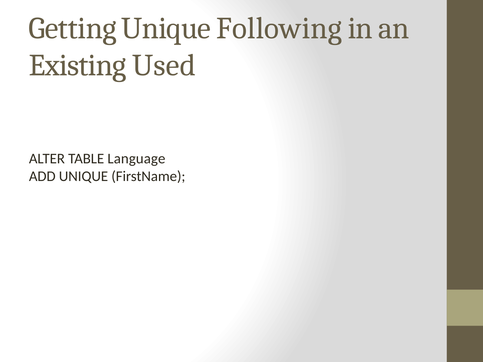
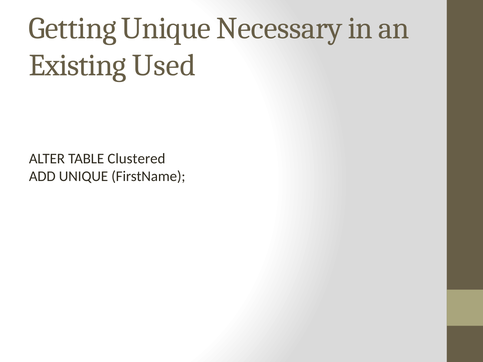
Following: Following -> Necessary
Language: Language -> Clustered
